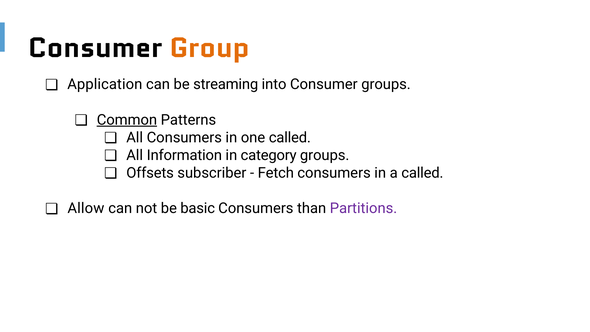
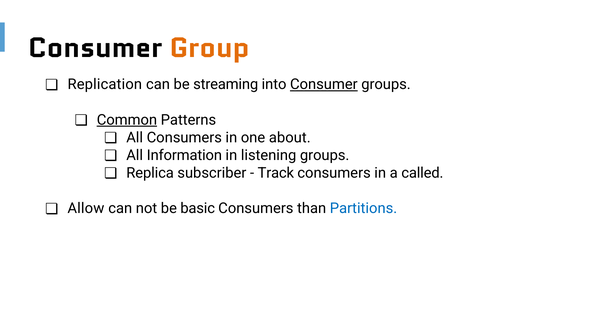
Application: Application -> Replication
Consumer at (324, 84) underline: none -> present
one called: called -> about
category: category -> listening
Offsets: Offsets -> Replica
Fetch: Fetch -> Track
Partitions colour: purple -> blue
